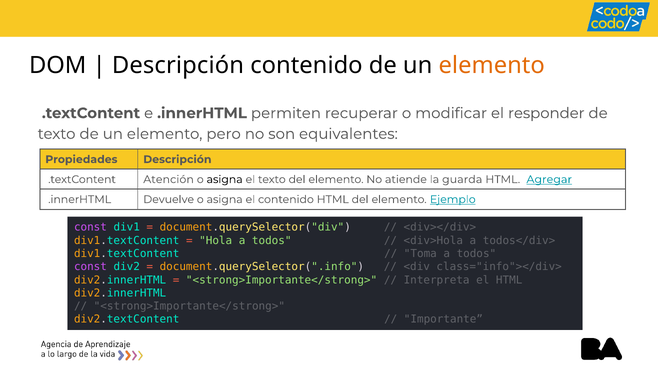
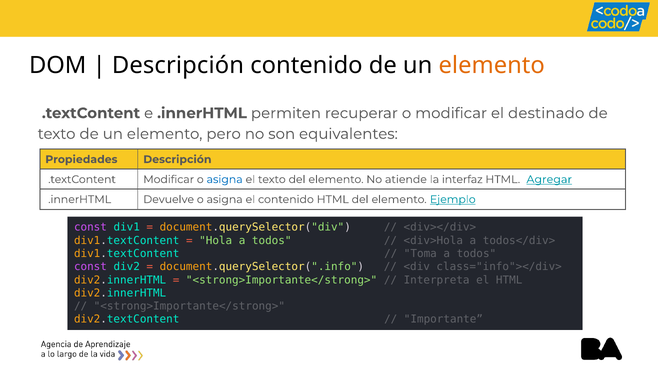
responder: responder -> destinado
.textContent Atención: Atención -> Modificar
asigna at (225, 179) colour: black -> blue
guarda: guarda -> interfaz
